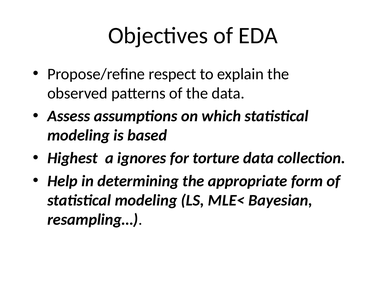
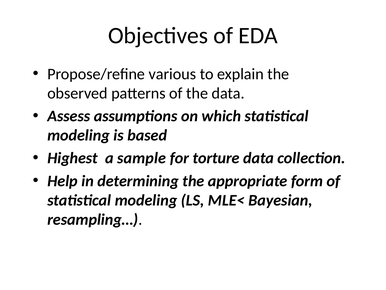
respect: respect -> various
ignores: ignores -> sample
